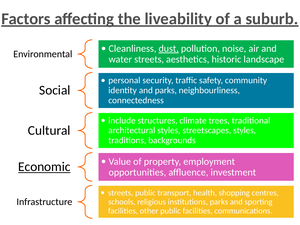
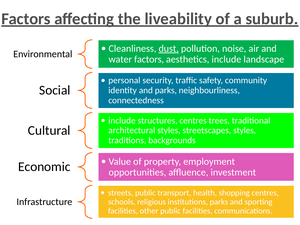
water streets: streets -> factors
aesthetics historic: historic -> include
structures climate: climate -> centres
Economic underline: present -> none
